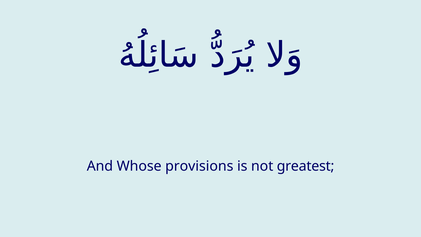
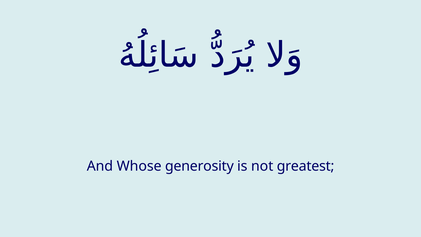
provisions: provisions -> generosity
